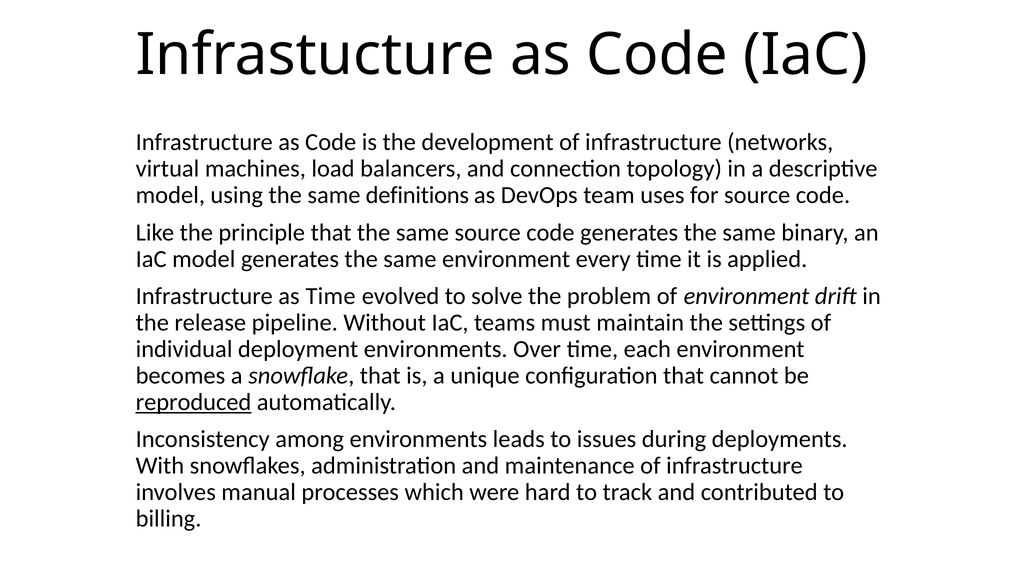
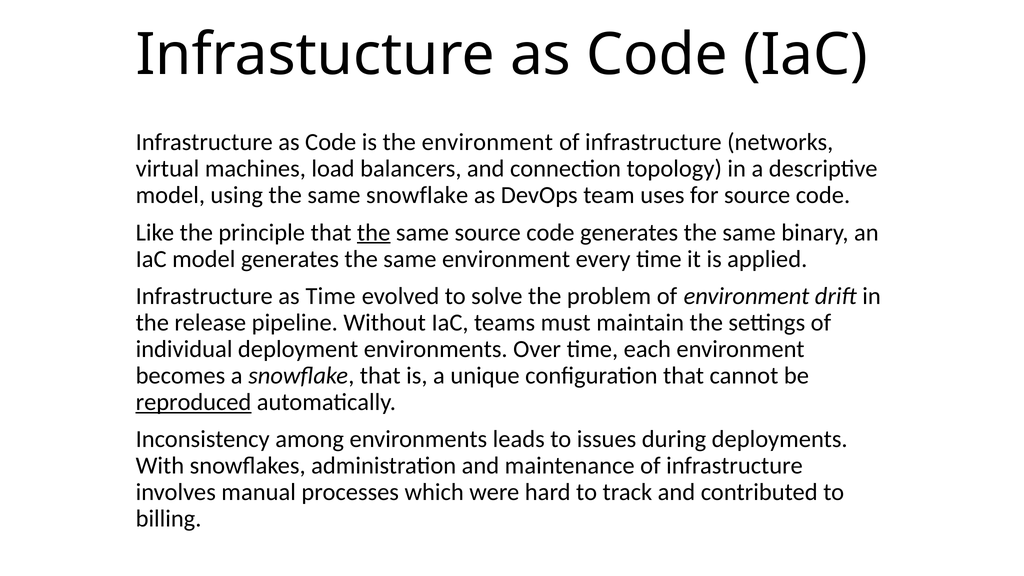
the development: development -> environment
same definitions: definitions -> snowflake
the at (374, 232) underline: none -> present
